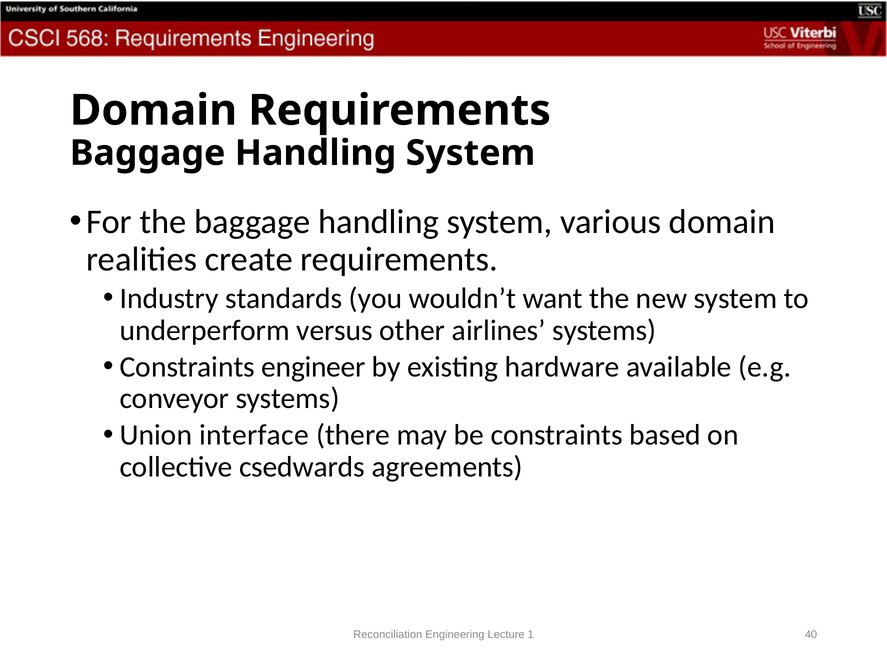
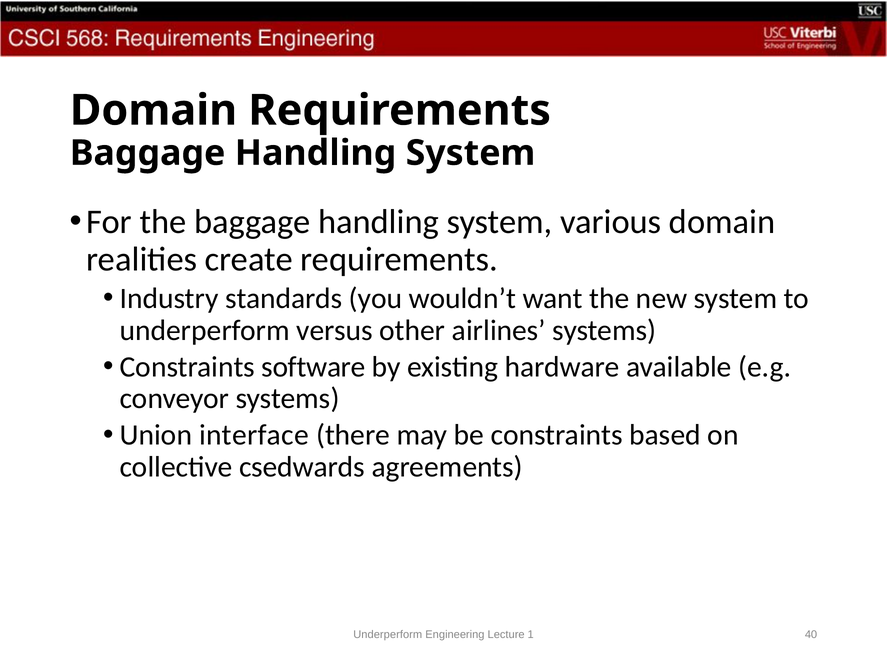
engineer: engineer -> software
Reconciliation at (388, 635): Reconciliation -> Underperform
